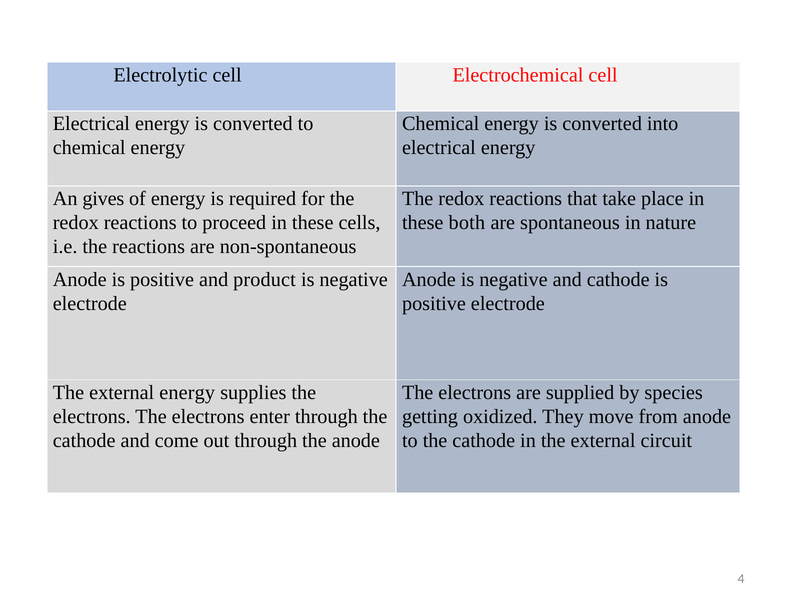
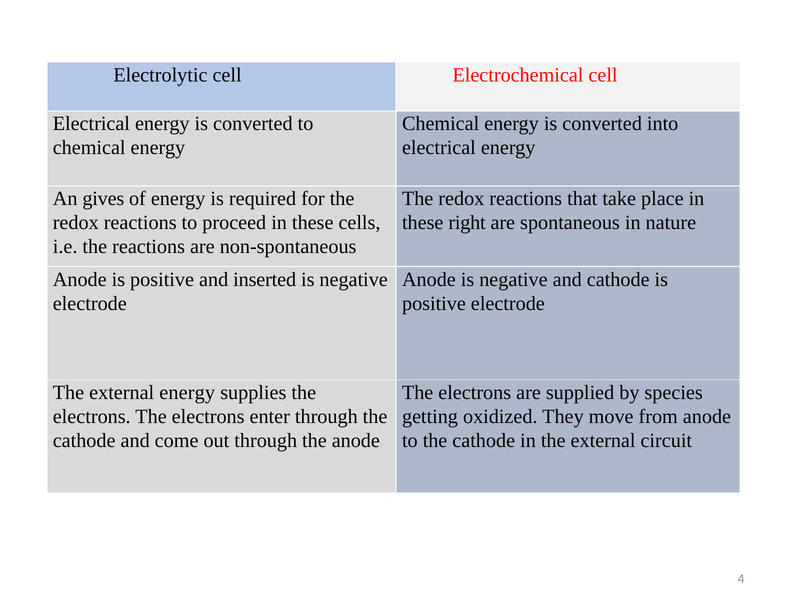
both: both -> right
product: product -> inserted
